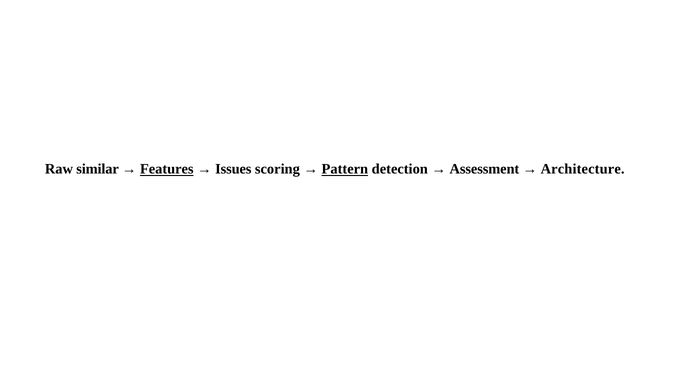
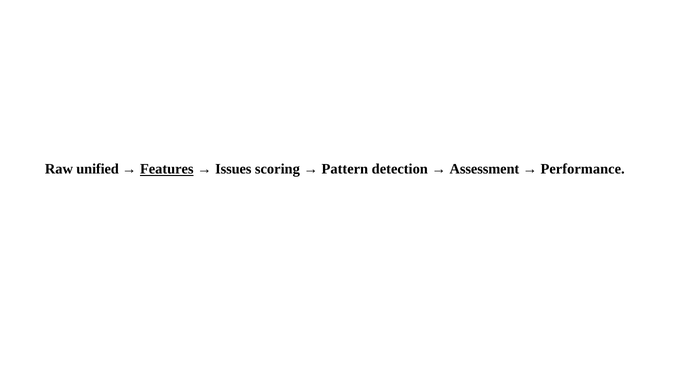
similar: similar -> unified
Pattern underline: present -> none
Architecture: Architecture -> Performance
